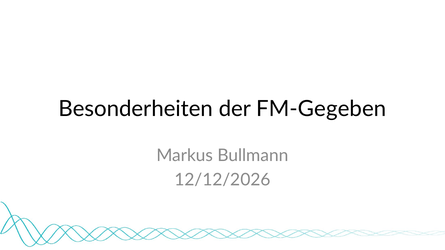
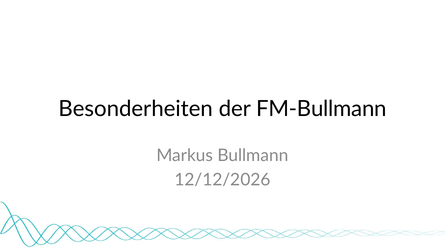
FM-Gegeben: FM-Gegeben -> FM-Bullmann
